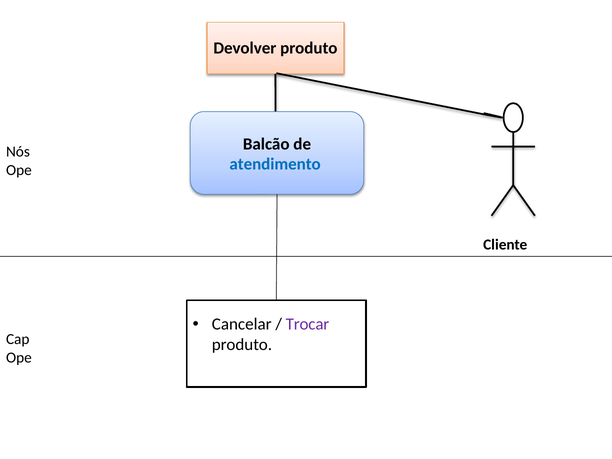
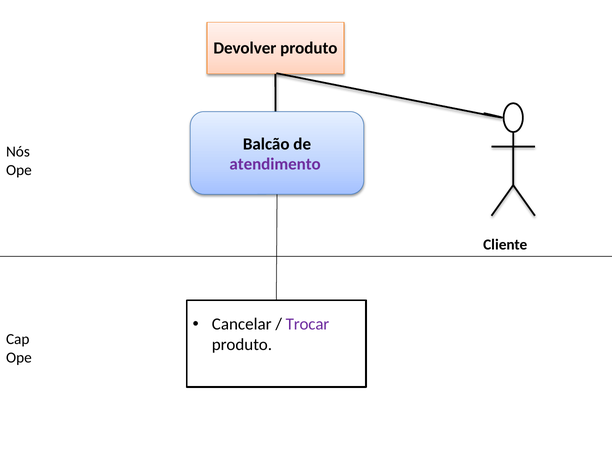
atendimento colour: blue -> purple
